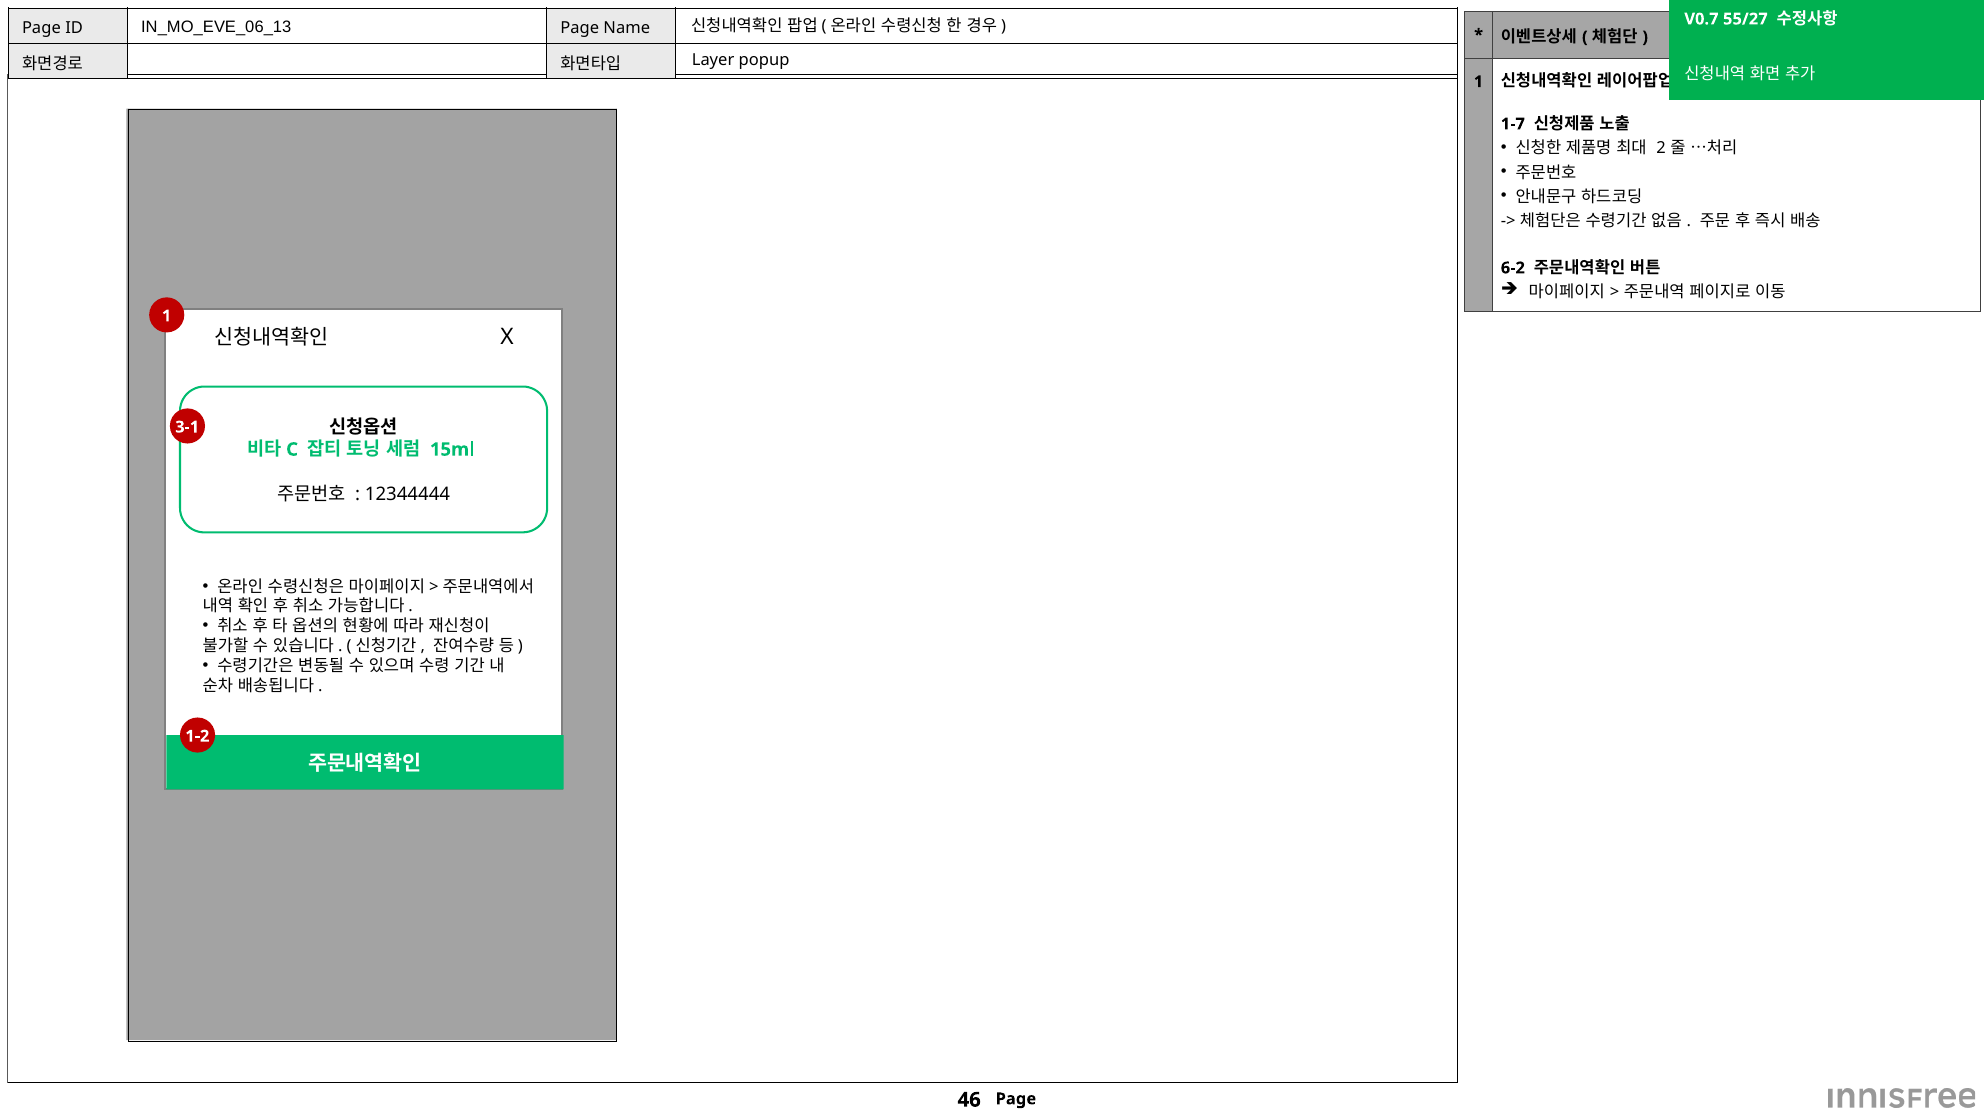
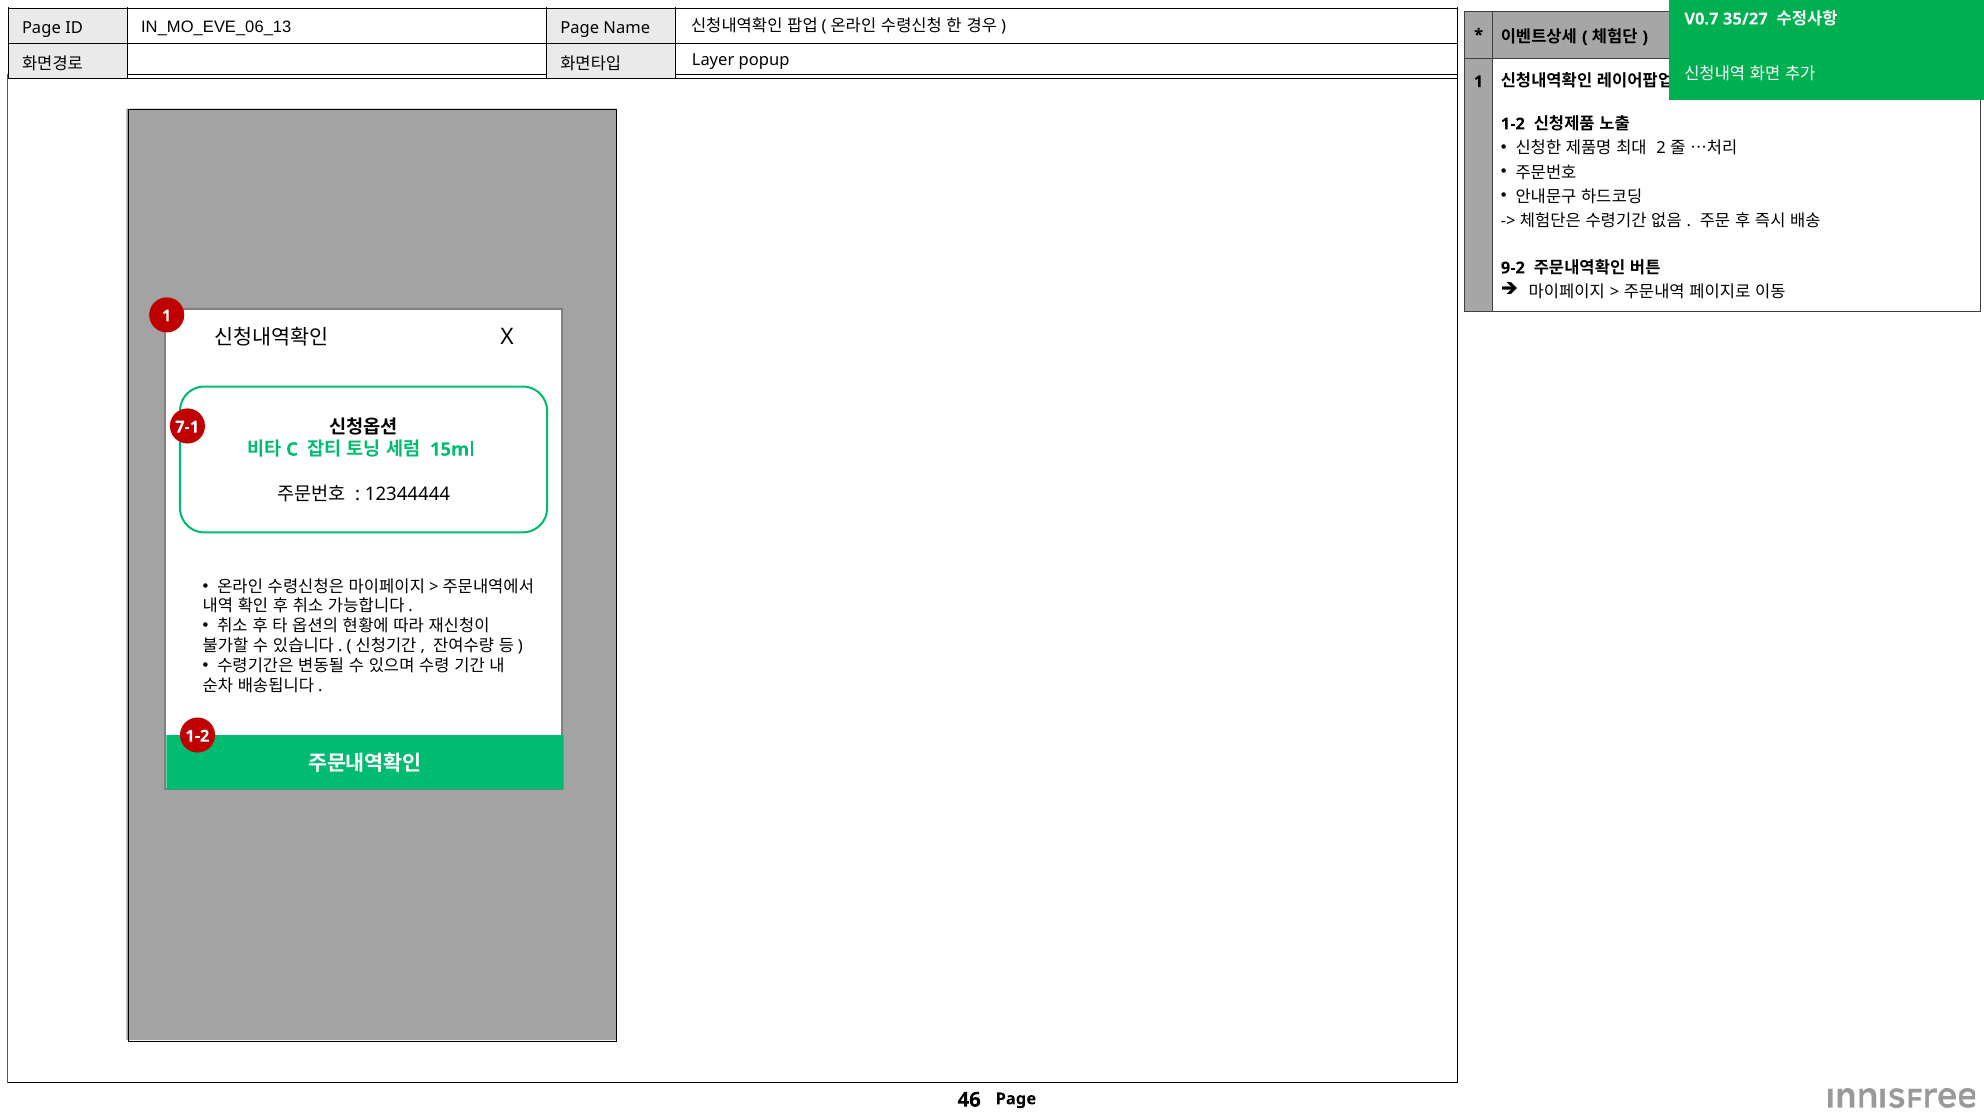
55/27: 55/27 -> 35/27
1-7 at (1513, 124): 1-7 -> 1-2
6-2: 6-2 -> 9-2
3-1: 3-1 -> 7-1
